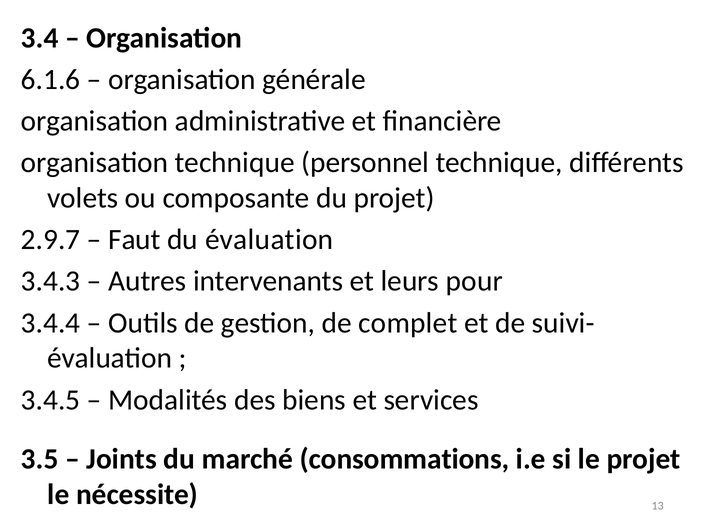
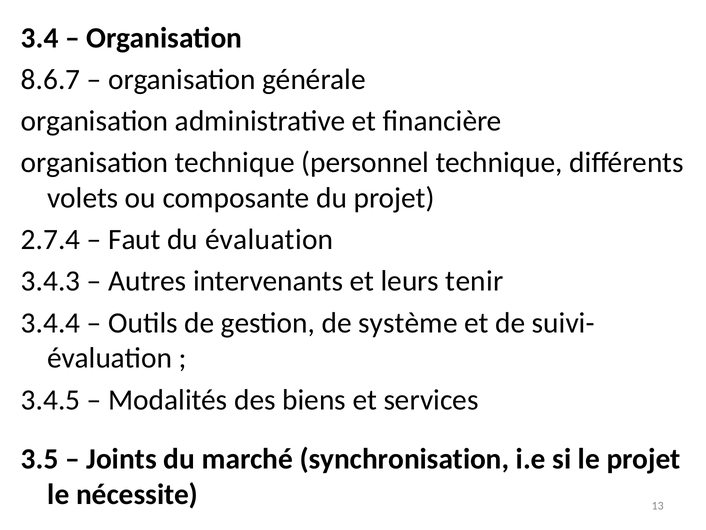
6.1.6: 6.1.6 -> 8.6.7
2.9.7: 2.9.7 -> 2.7.4
pour: pour -> tenir
complet: complet -> système
consommations: consommations -> synchronisation
